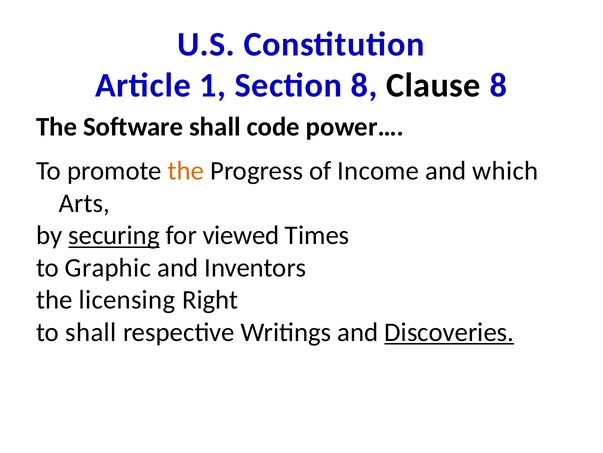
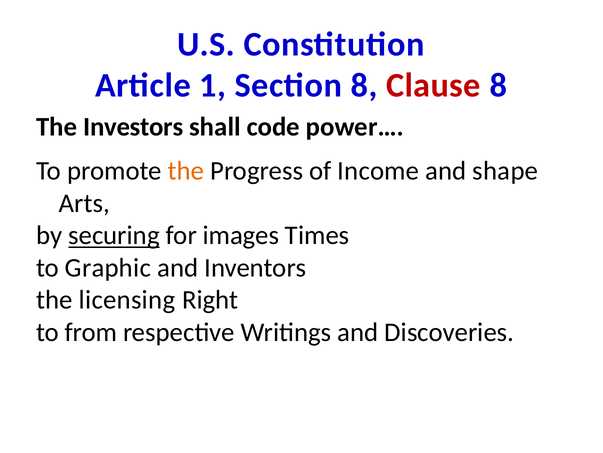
Clause colour: black -> red
Software: Software -> Investors
which: which -> shape
viewed: viewed -> images
to shall: shall -> from
Discoveries underline: present -> none
